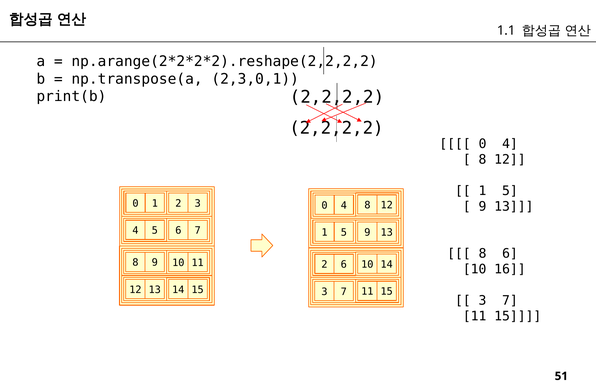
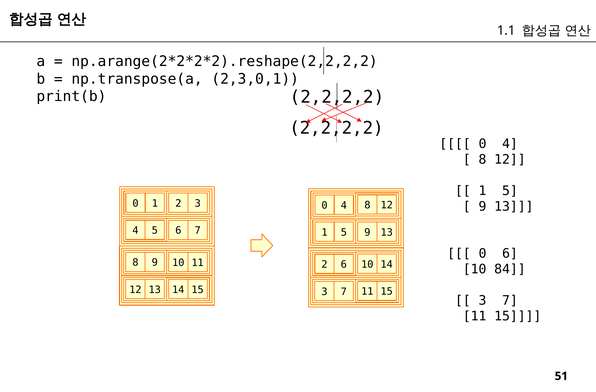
8 at (483, 253): 8 -> 0
16: 16 -> 84
